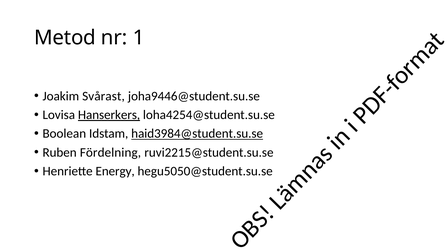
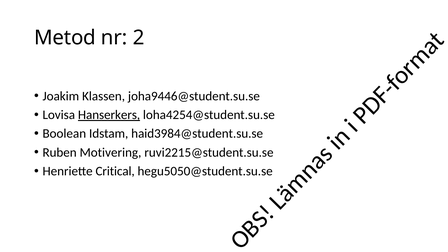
1: 1 -> 2
Svårast: Svårast -> Klassen
haid3984@student.su.se underline: present -> none
Fördelning: Fördelning -> Motivering
Energy: Energy -> Critical
